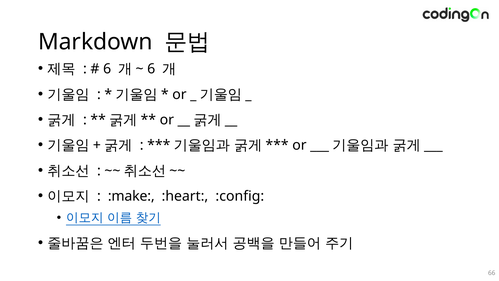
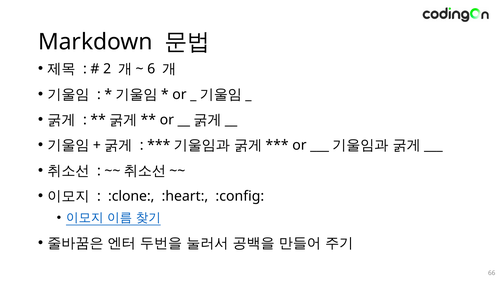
6 at (107, 69): 6 -> 2
:make: :make -> :clone
